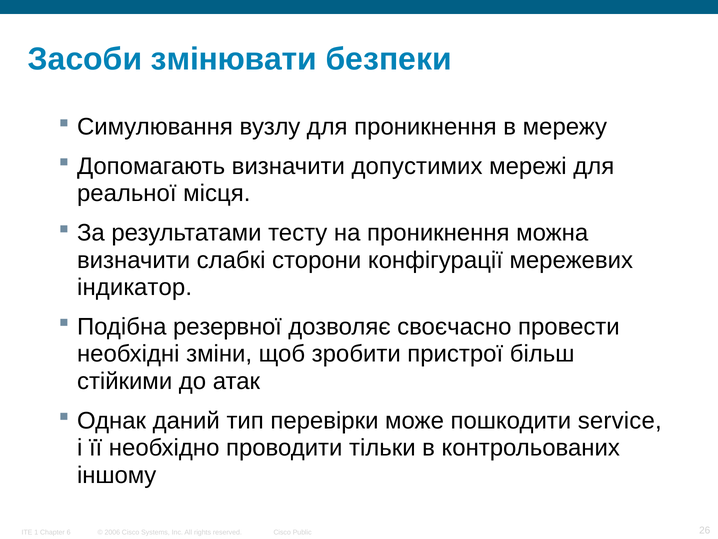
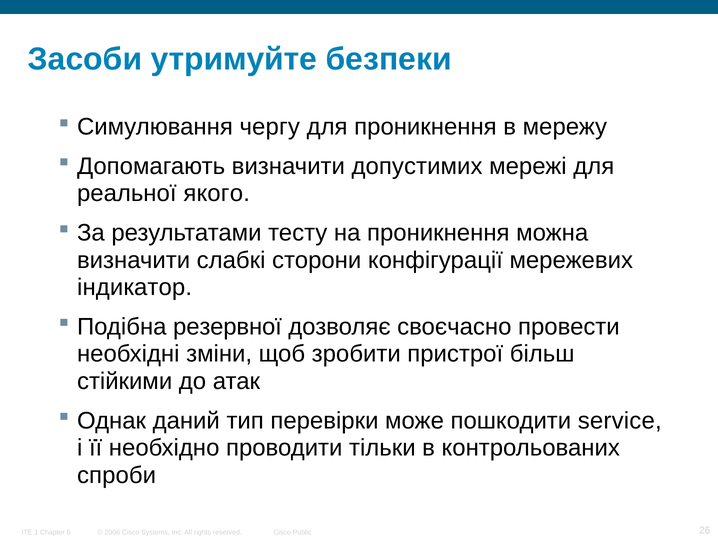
змінювати: змінювати -> утримуйте
вузлу: вузлу -> чергу
місця: місця -> якого
іншому: іншому -> спроби
